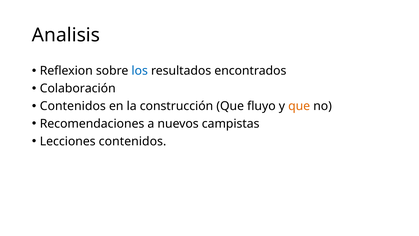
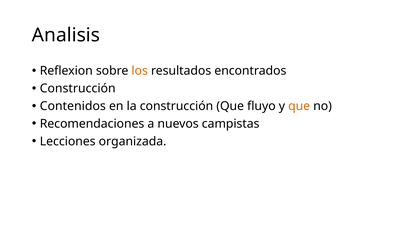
los colour: blue -> orange
Colaboración at (78, 88): Colaboración -> Construcción
Lecciones contenidos: contenidos -> organizada
